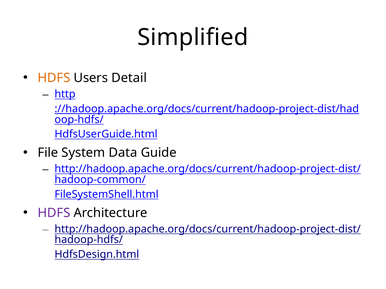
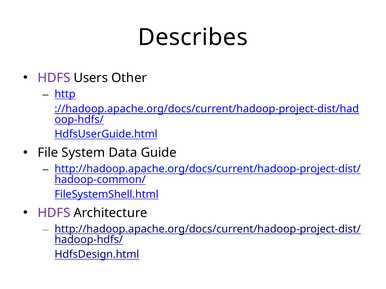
Simplified: Simplified -> Describes
HDFS at (54, 78) colour: orange -> purple
Detail: Detail -> Other
